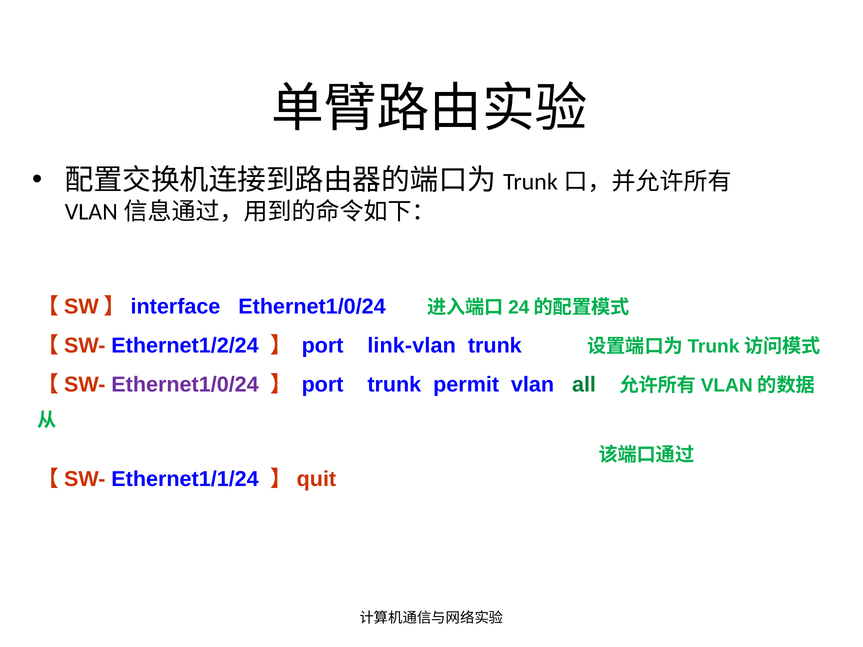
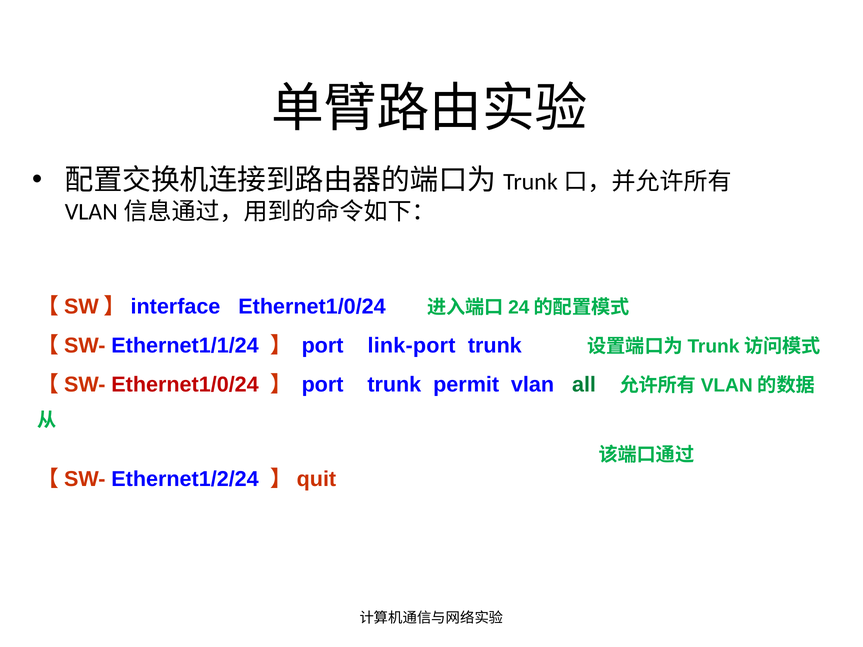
Ethernet1/2/24: Ethernet1/2/24 -> Ethernet1/1/24
link-vlan: link-vlan -> link-port
Ethernet1/0/24 at (185, 385) colour: purple -> red
Ethernet1/1/24: Ethernet1/1/24 -> Ethernet1/2/24
